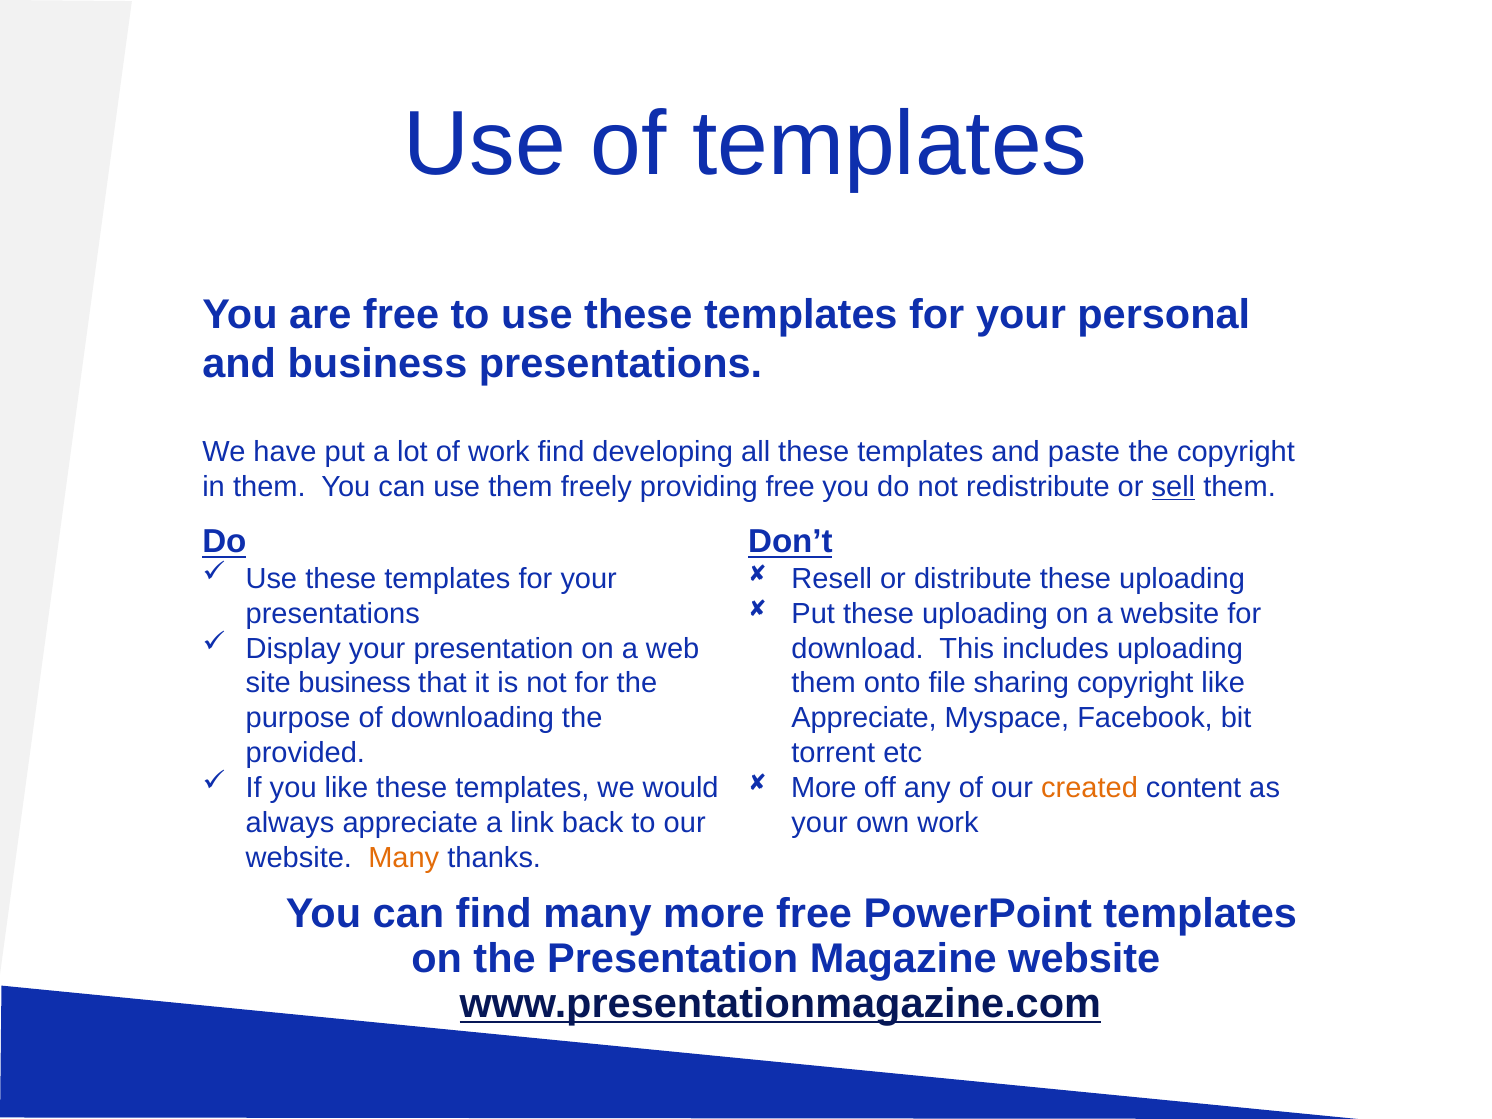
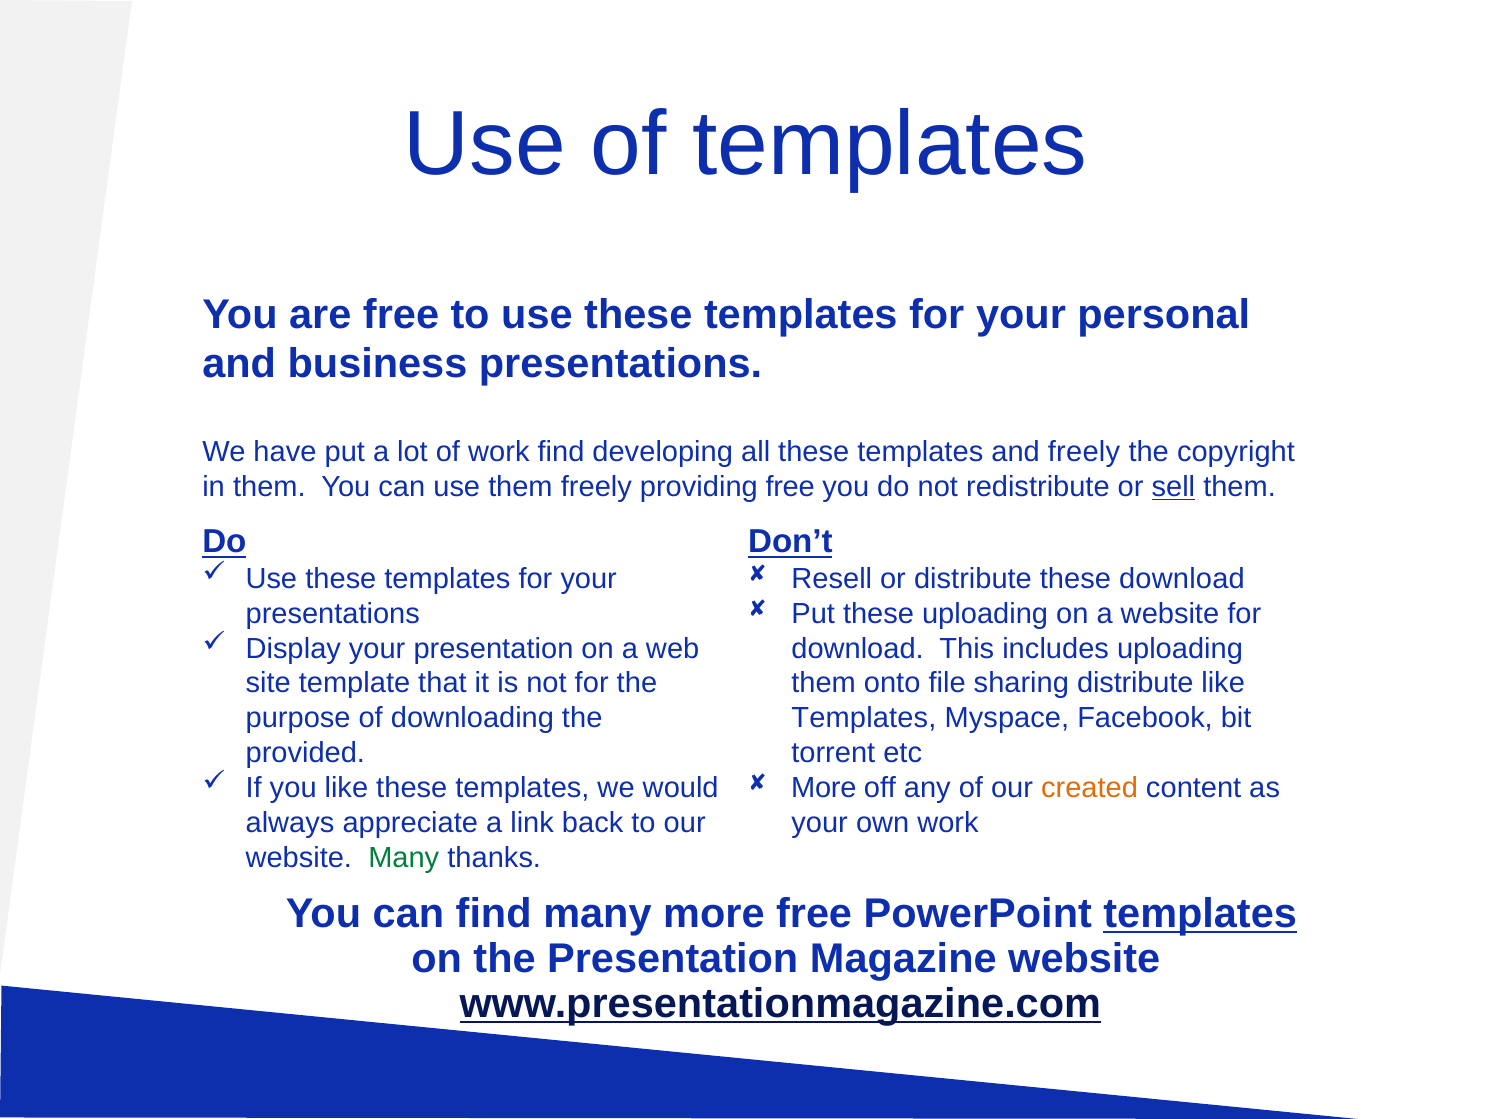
and paste: paste -> freely
distribute these uploading: uploading -> download
site business: business -> template
sharing copyright: copyright -> distribute
Appreciate at (864, 718): Appreciate -> Templates
Many at (404, 858) colour: orange -> green
templates at (1200, 914) underline: none -> present
